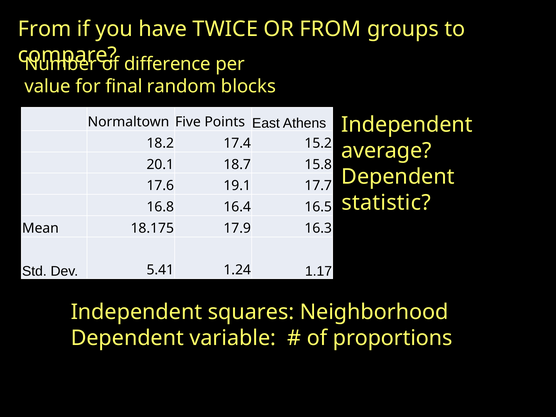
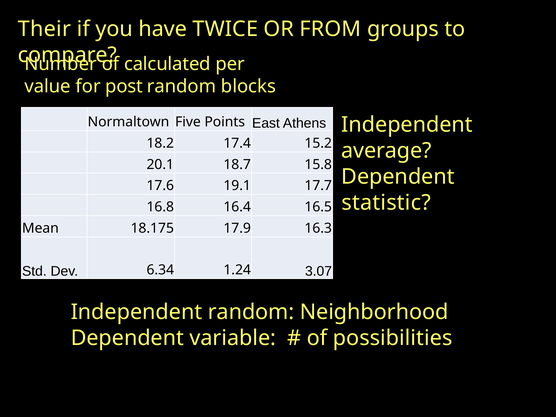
From at (45, 29): From -> Their
difference: difference -> calculated
final: final -> post
5.41: 5.41 -> 6.34
1.17: 1.17 -> 3.07
Independent squares: squares -> random
proportions: proportions -> possibilities
